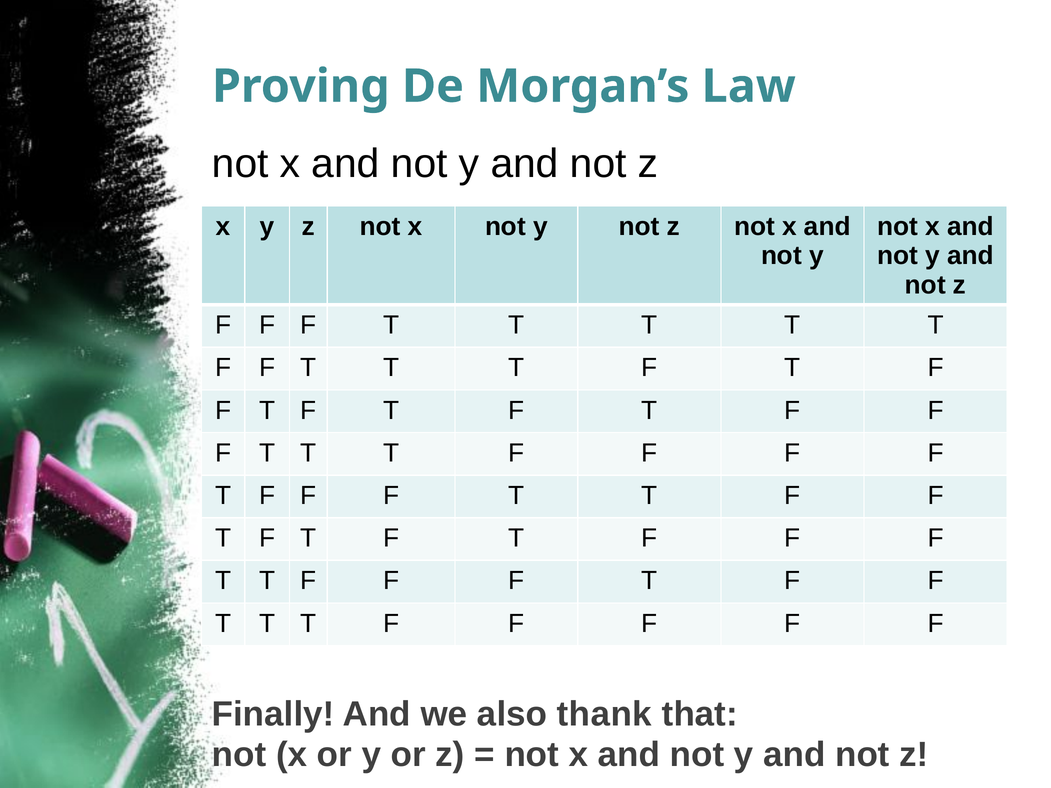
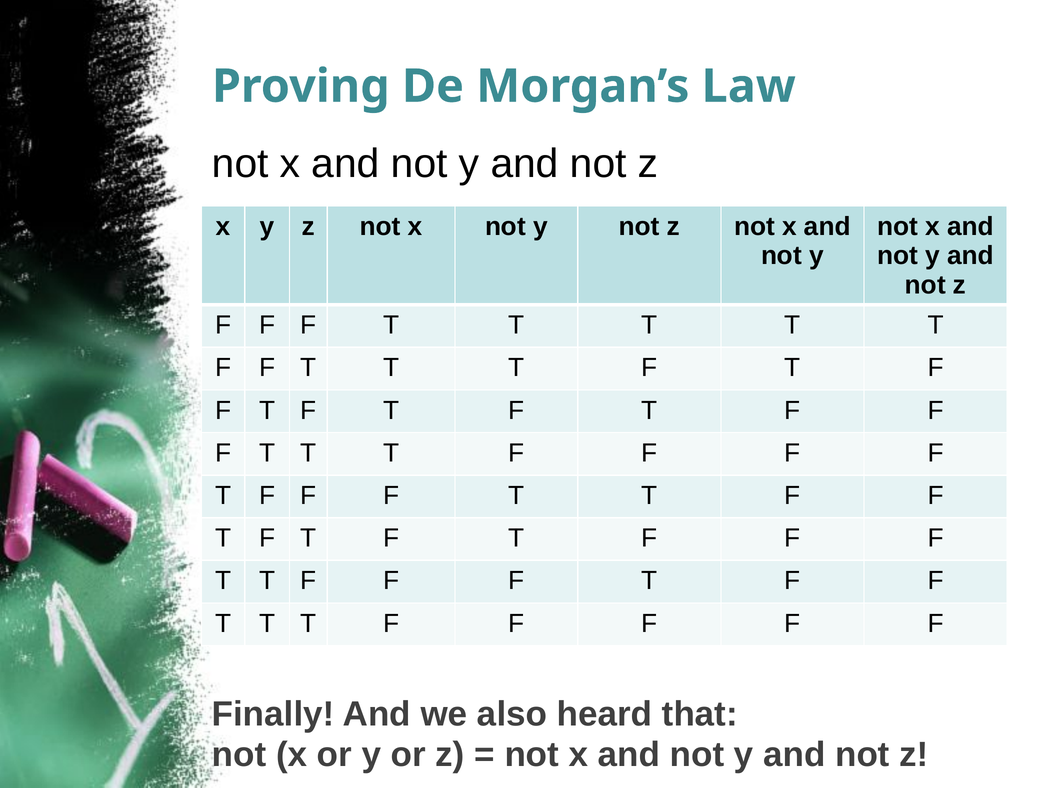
thank: thank -> heard
